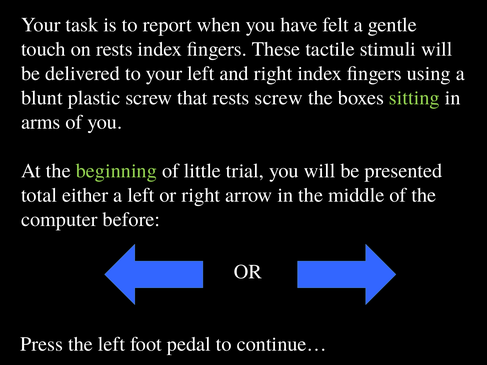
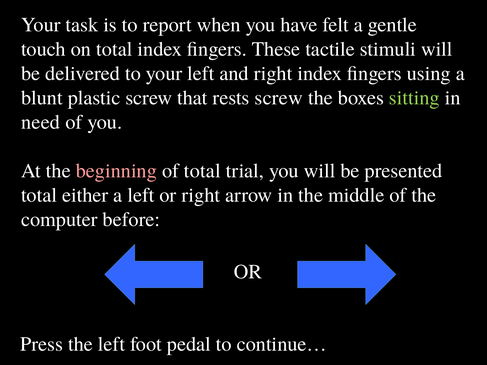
on rests: rests -> total
arms: arms -> need
beginning colour: light green -> pink
of little: little -> total
